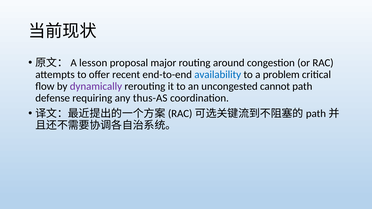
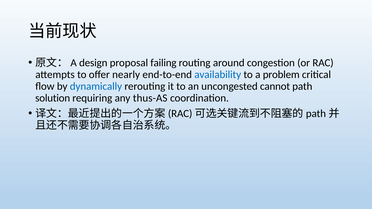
lesson: lesson -> design
major: major -> failing
recent: recent -> nearly
dynamically colour: purple -> blue
defense: defense -> solution
